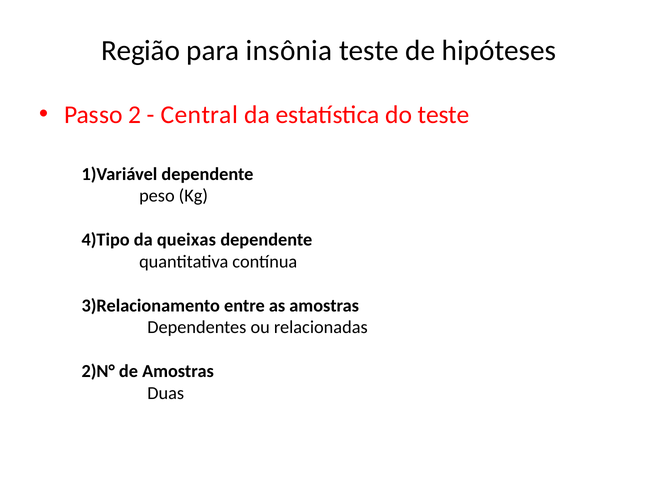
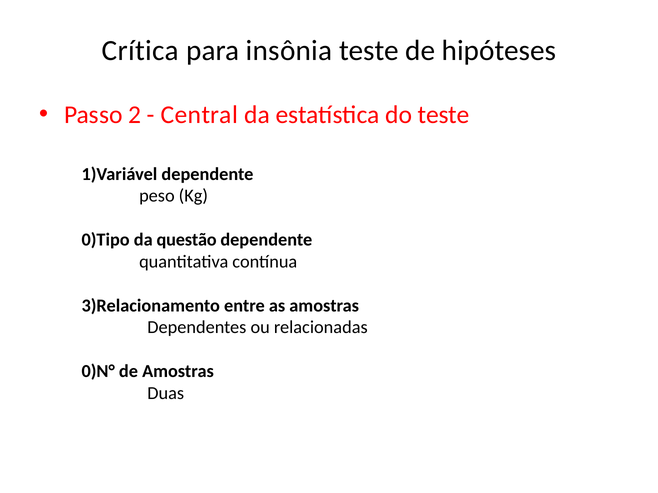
Região: Região -> Crítica
4)Tipo: 4)Tipo -> 0)Tipo
queixas: queixas -> questão
2)N°: 2)N° -> 0)N°
